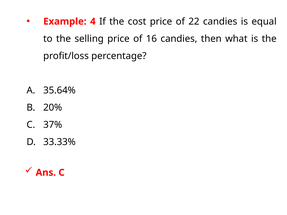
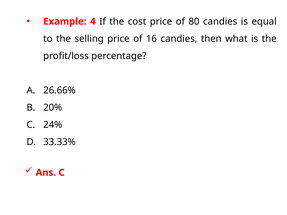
22: 22 -> 80
35.64%: 35.64% -> 26.66%
37%: 37% -> 24%
